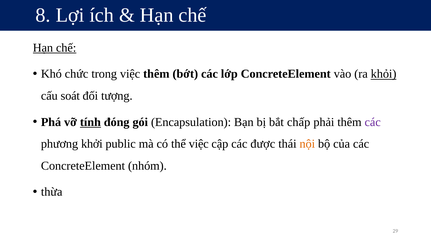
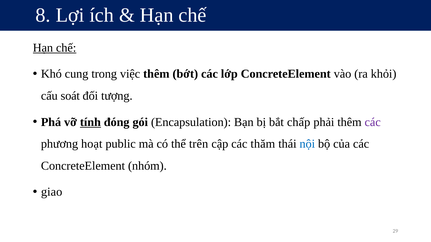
chức: chức -> cung
khỏi underline: present -> none
khởi: khởi -> hoạt
thể việc: việc -> trên
được: được -> thăm
nội colour: orange -> blue
thừa: thừa -> giao
